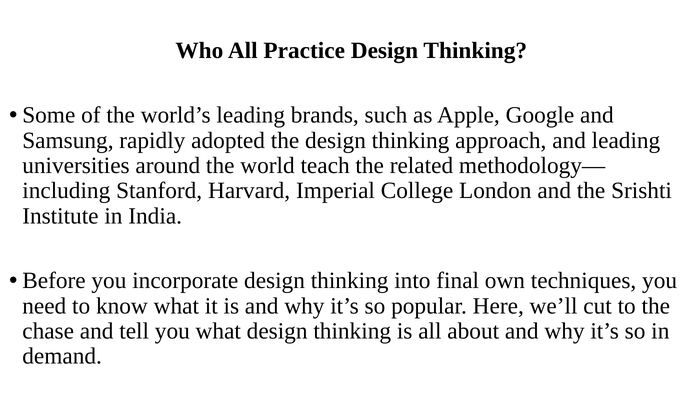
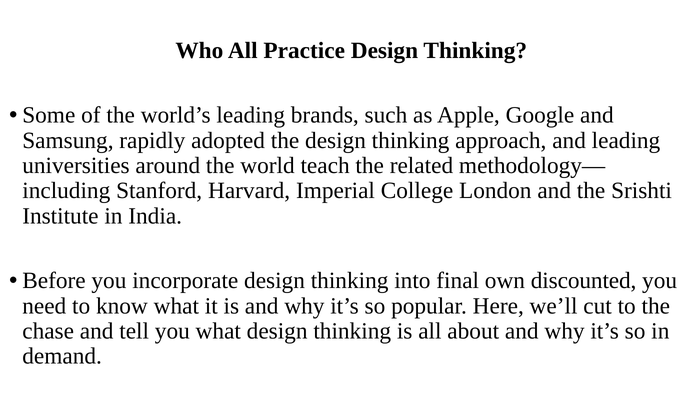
techniques: techniques -> discounted
